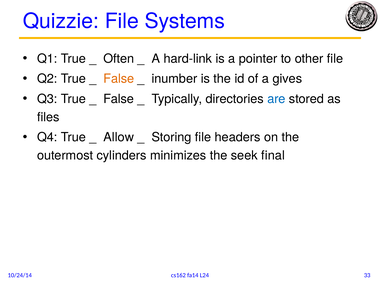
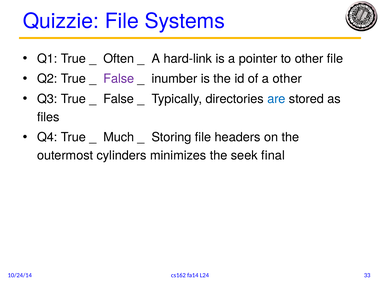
False at (119, 79) colour: orange -> purple
a gives: gives -> other
Allow: Allow -> Much
